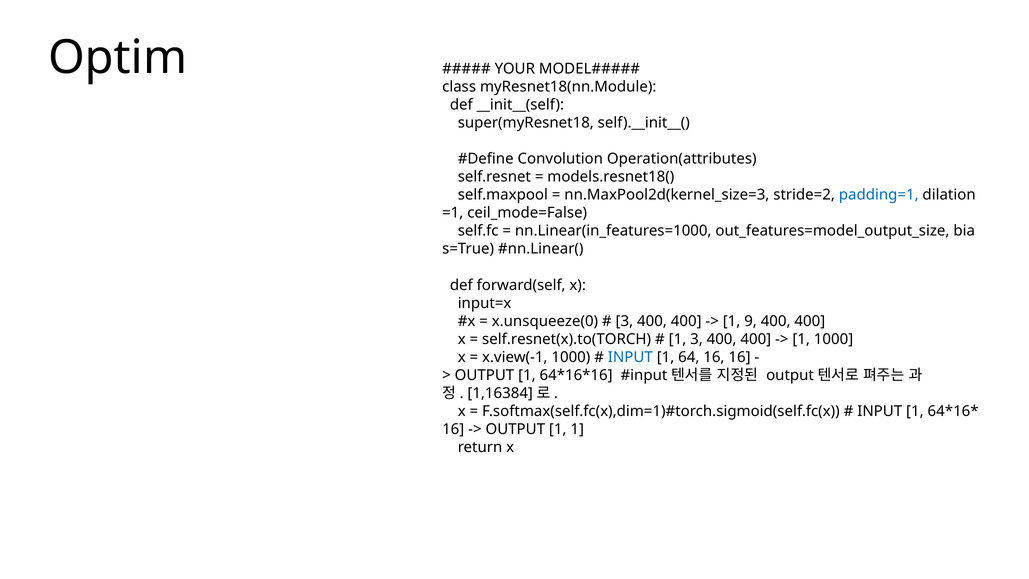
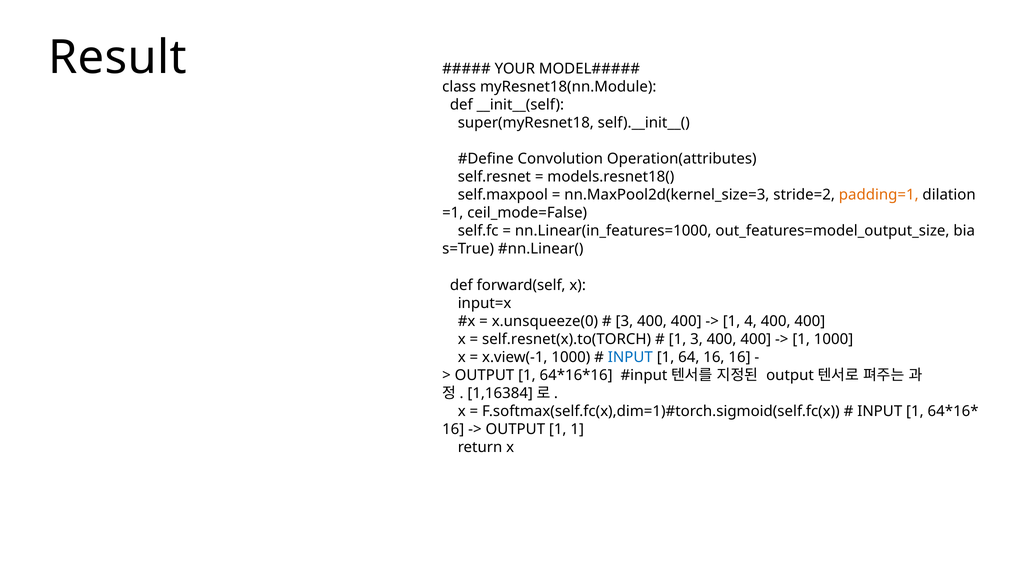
Optim: Optim -> Result
padding=1 colour: blue -> orange
9: 9 -> 4
